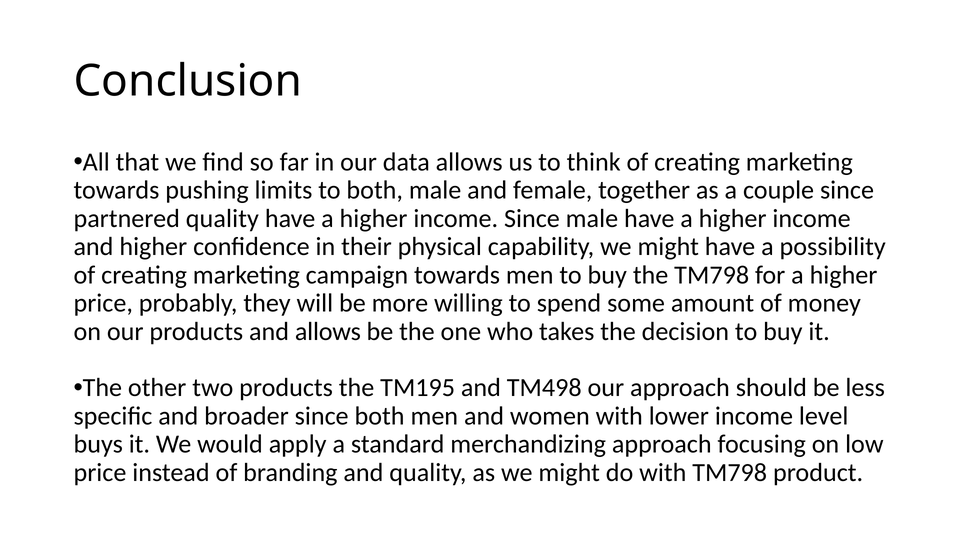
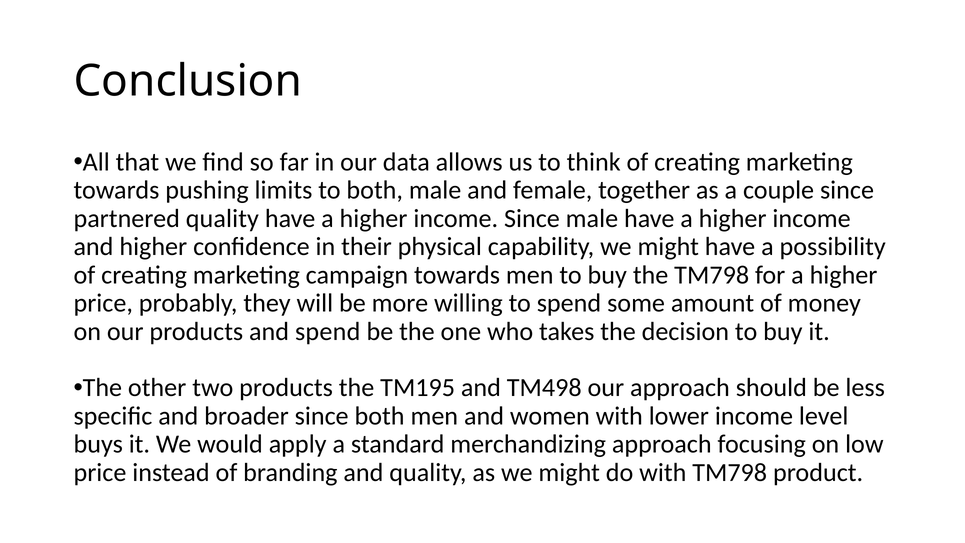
and allows: allows -> spend
